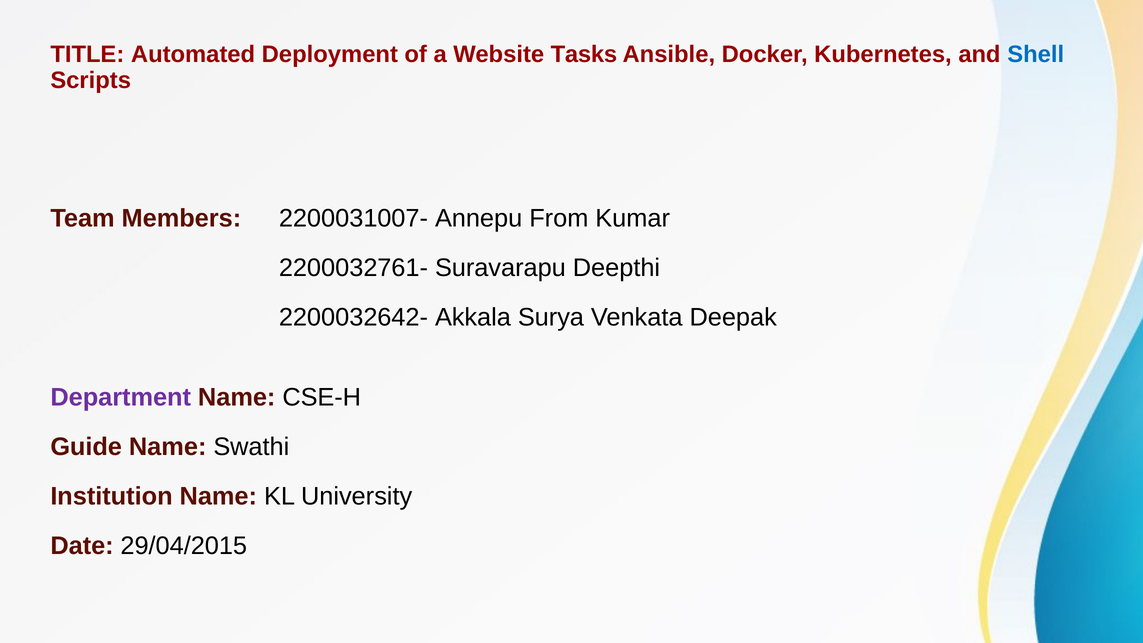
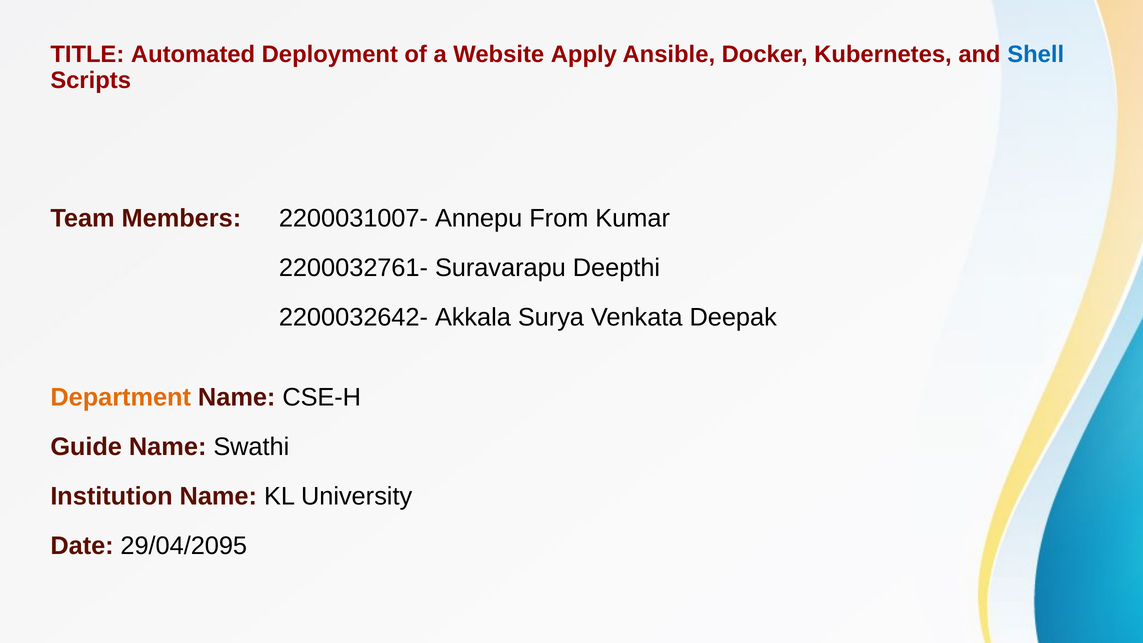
Tasks: Tasks -> Apply
Department colour: purple -> orange
29/04/2015: 29/04/2015 -> 29/04/2095
